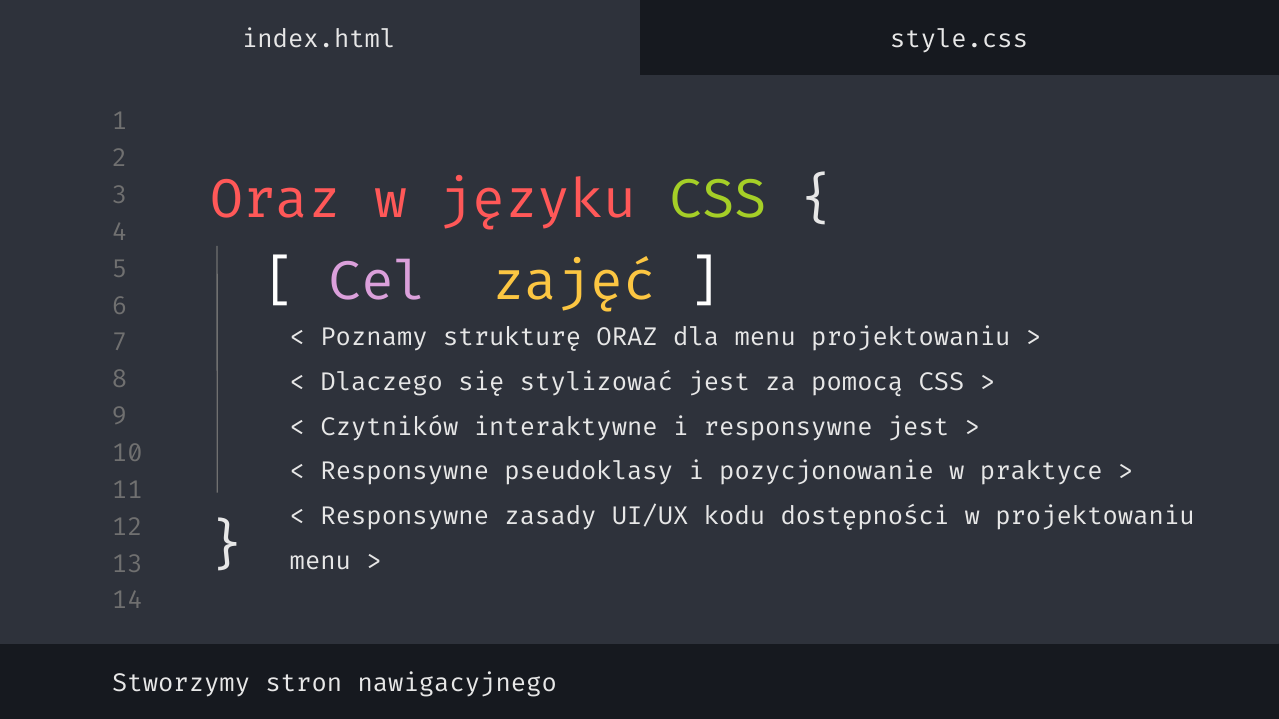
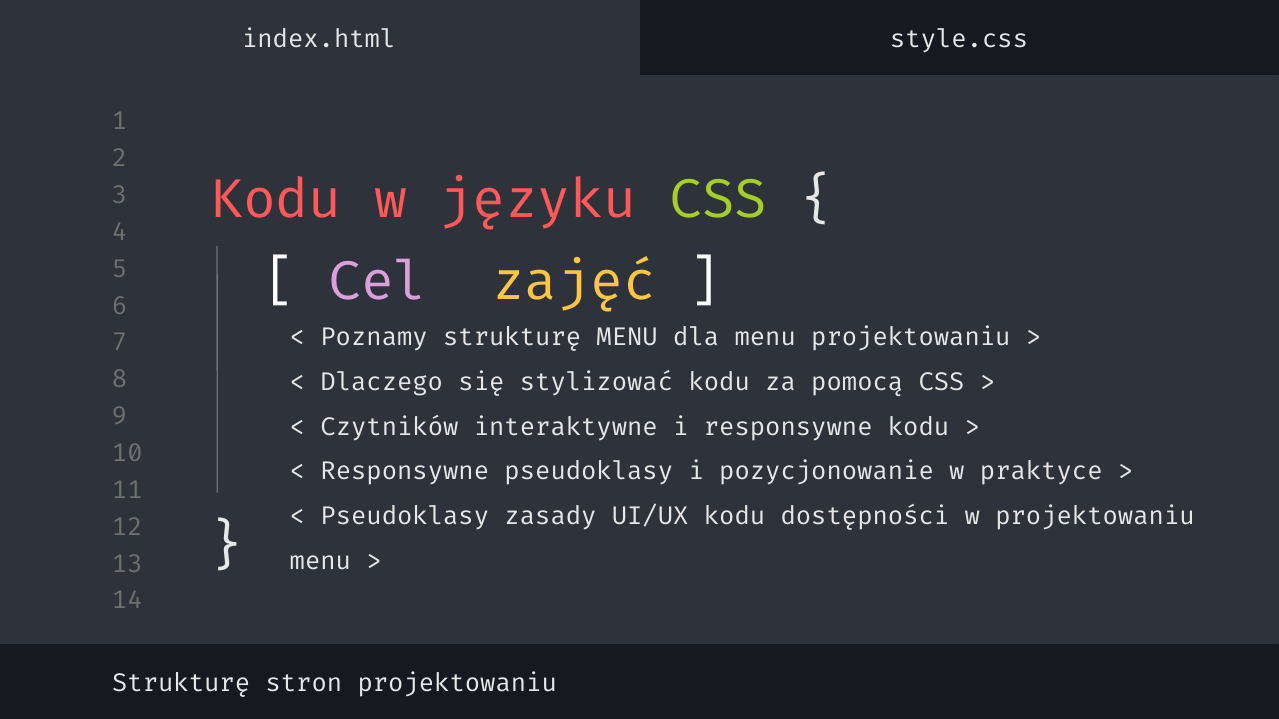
Oraz at (276, 200): Oraz -> Kodu
strukturę ORAZ: ORAZ -> MENU
stylizować jest: jest -> kodu
responsywne jest: jest -> kodu
Responsywne at (405, 517): Responsywne -> Pseudoklasy
Stworzymy at (181, 683): Stworzymy -> Strukturę
stron nawigacyjnego: nawigacyjnego -> projektowaniu
